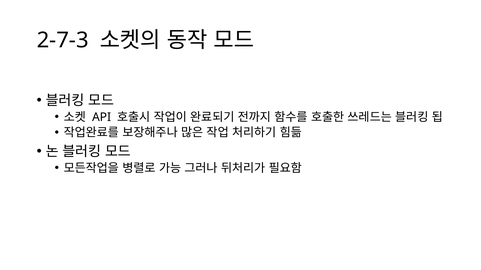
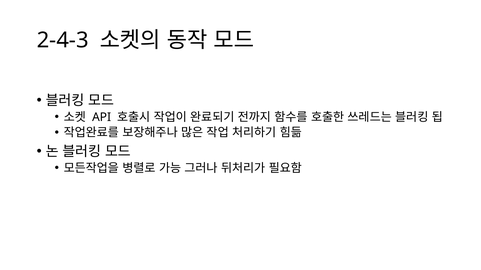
2-7-3: 2-7-3 -> 2-4-3
